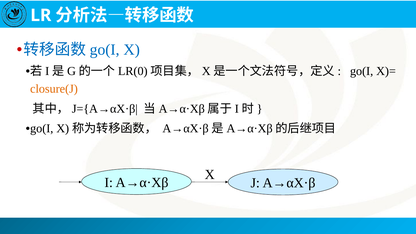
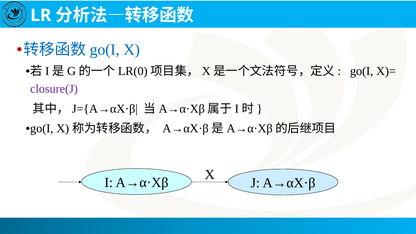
closure(J colour: orange -> purple
